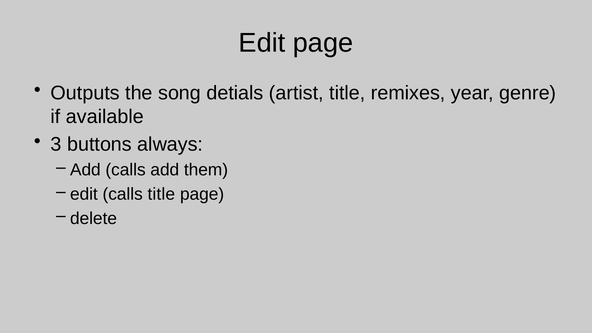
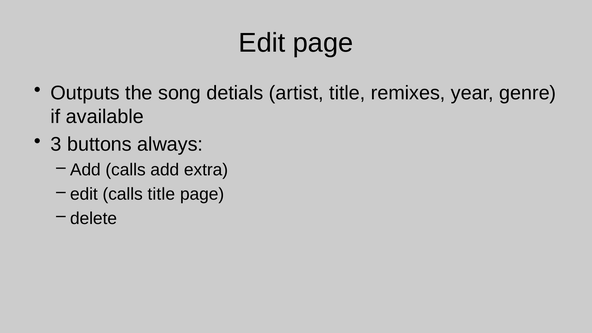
them: them -> extra
